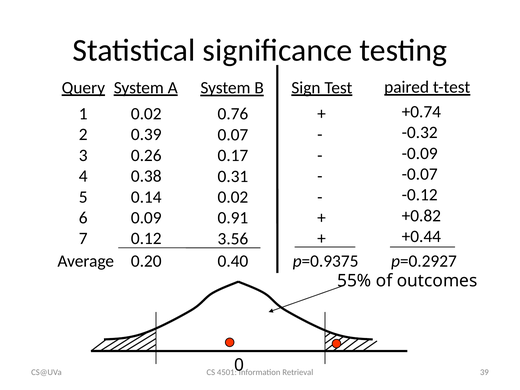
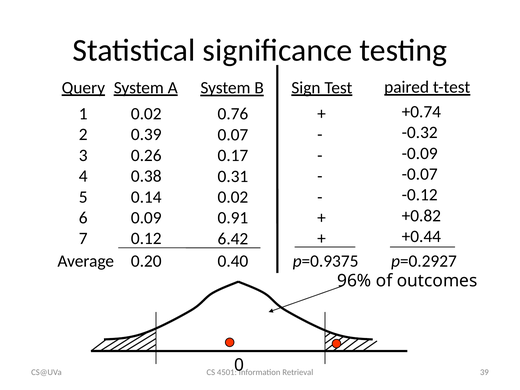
3.56: 3.56 -> 6.42
55%: 55% -> 96%
